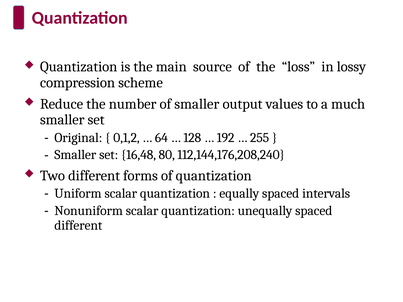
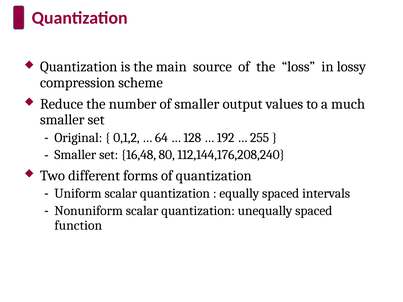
different at (78, 225): different -> function
